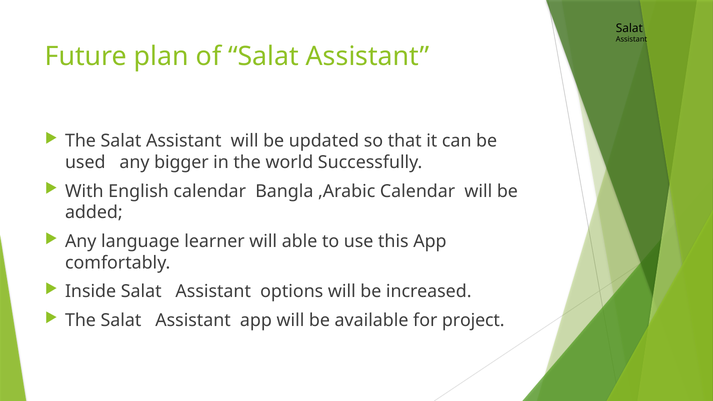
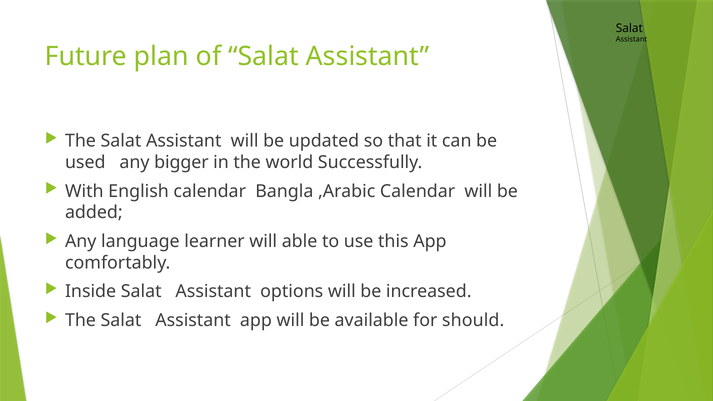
project: project -> should
